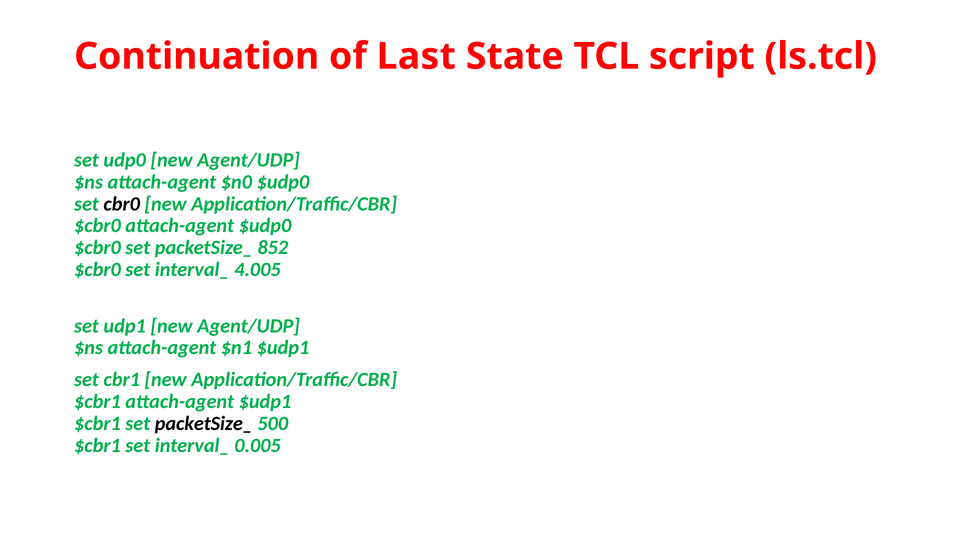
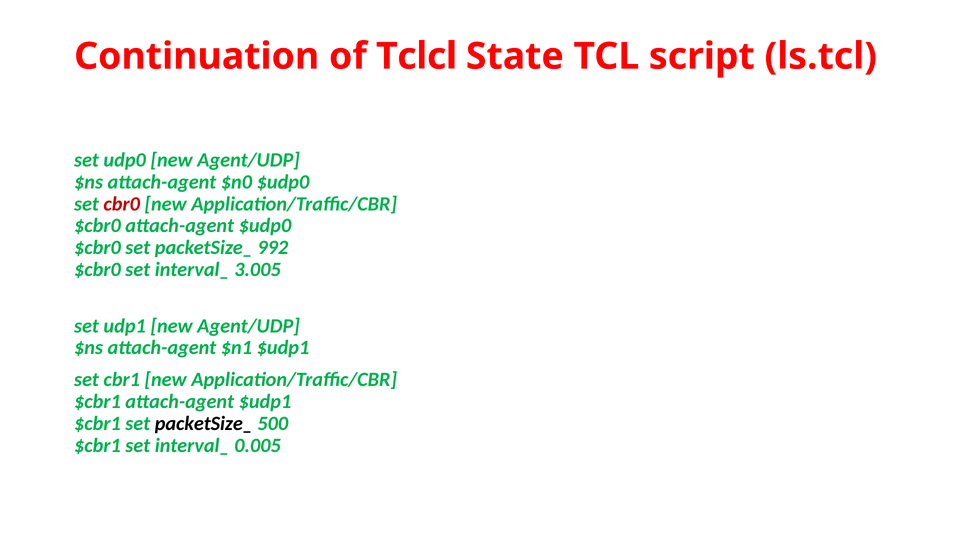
Last: Last -> Tclcl
cbr0 colour: black -> red
852: 852 -> 992
4.005: 4.005 -> 3.005
